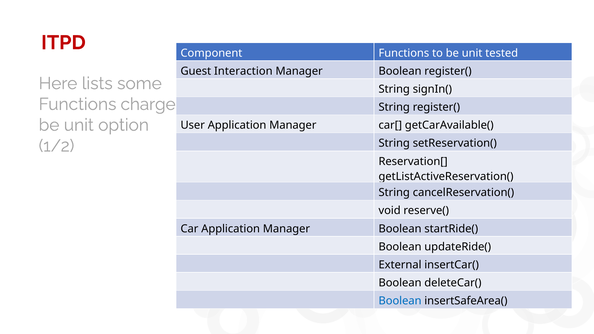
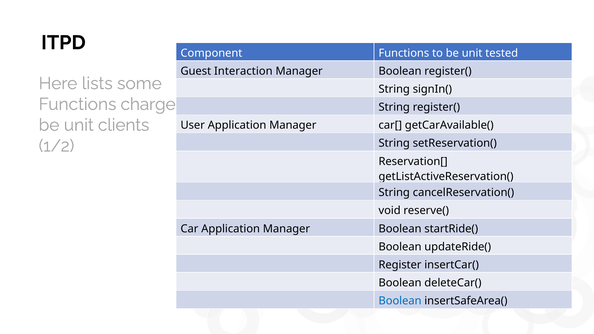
ITPD colour: red -> black
option: option -> clients
External: External -> Register
